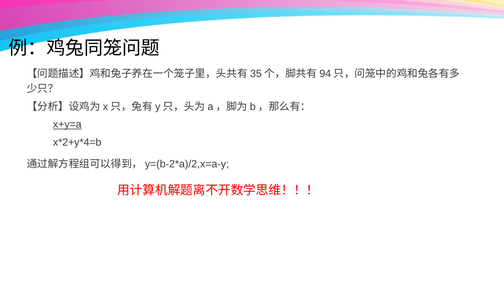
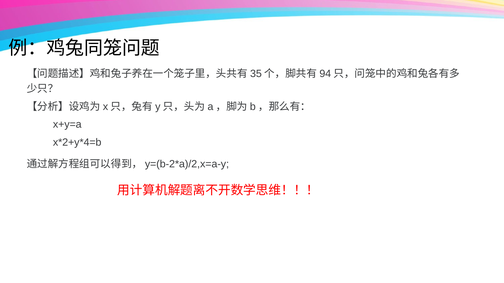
x+y=a underline: present -> none
